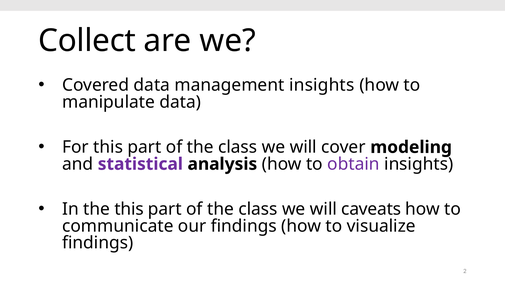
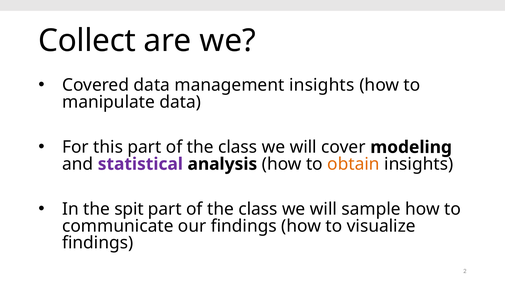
obtain colour: purple -> orange
the this: this -> spit
caveats: caveats -> sample
